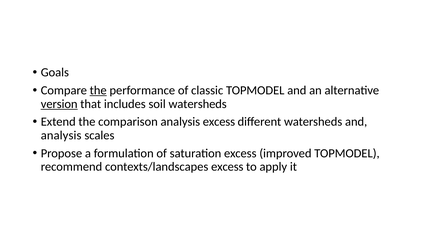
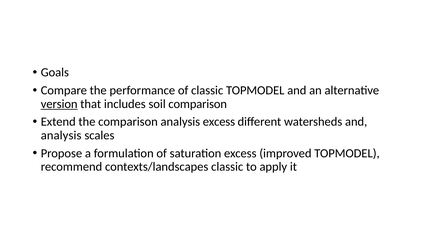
the at (98, 91) underline: present -> none
soil watersheds: watersheds -> comparison
contexts/landscapes excess: excess -> classic
